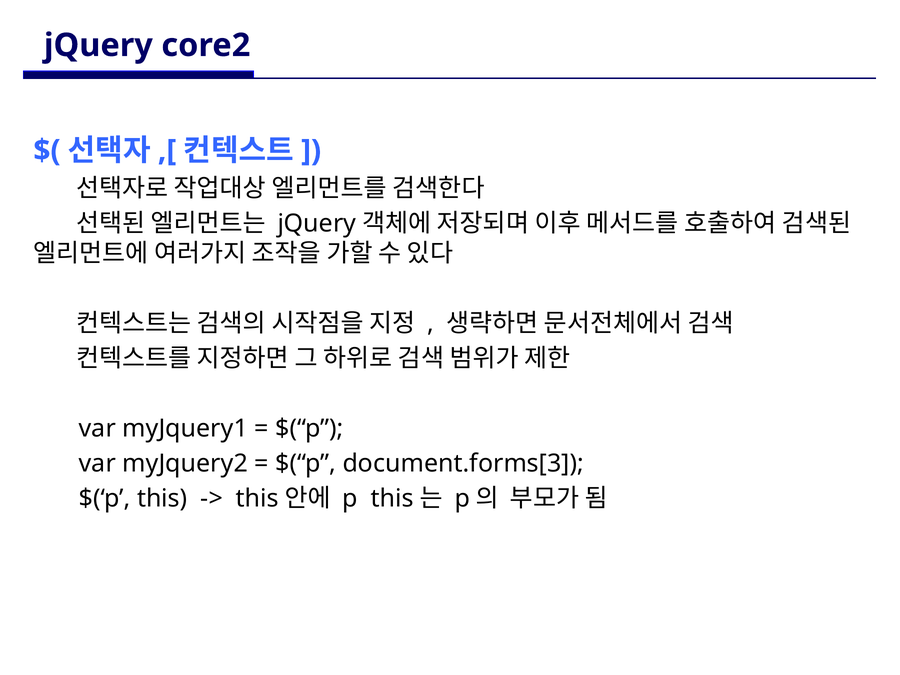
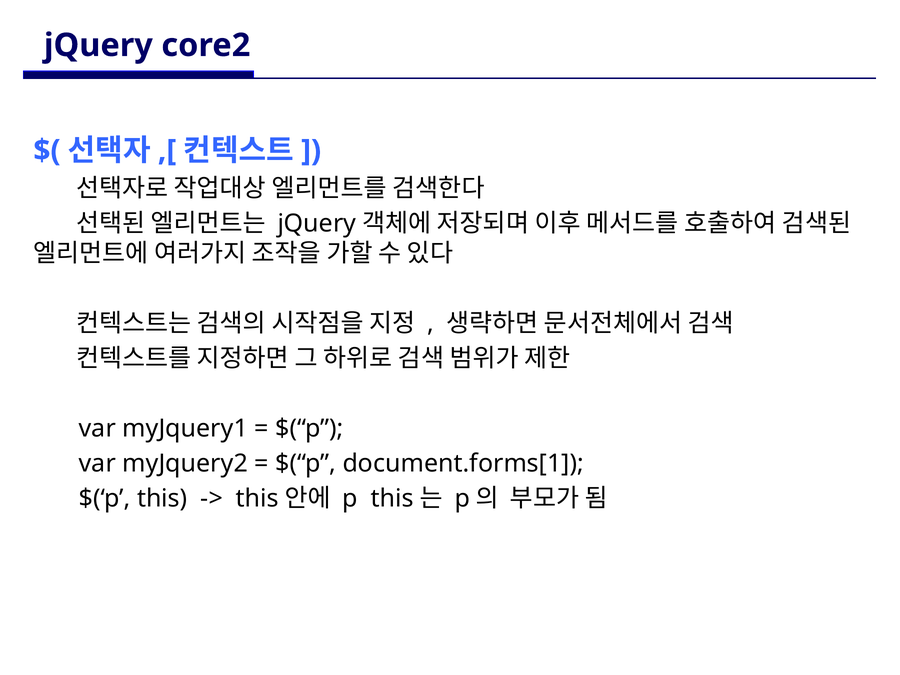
document.forms[3: document.forms[3 -> document.forms[1
